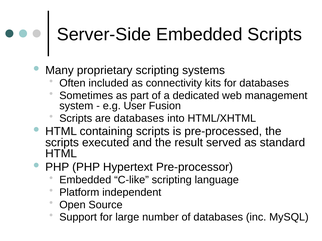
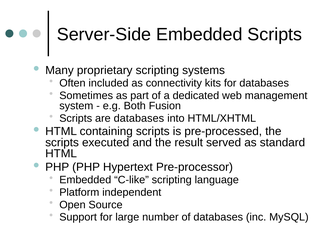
User: User -> Both
